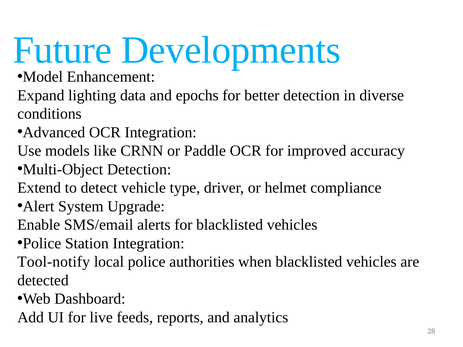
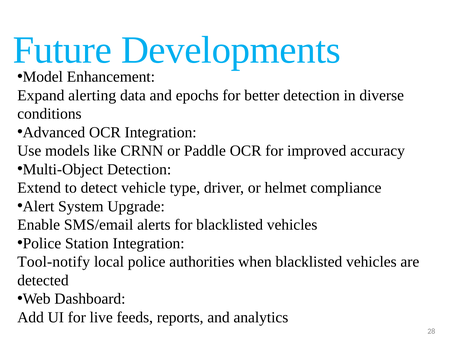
lighting: lighting -> alerting
